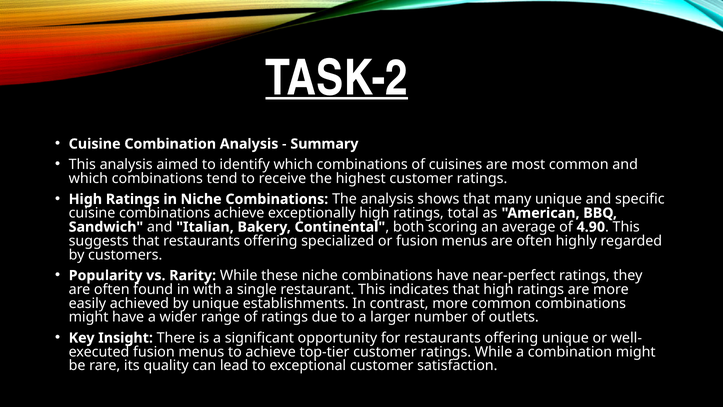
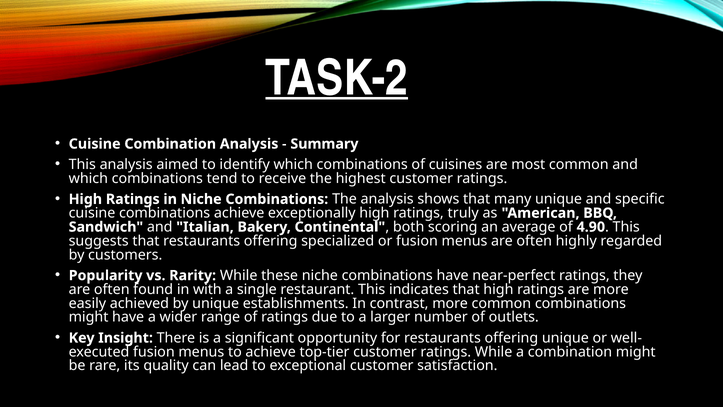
total: total -> truly
